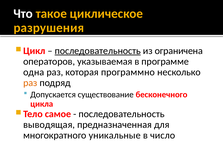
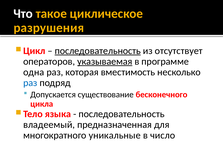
ограничена: ограничена -> отсутствует
указываемая underline: none -> present
программно: программно -> вместимость
раз at (30, 83) colour: orange -> blue
самое: самое -> языка
выводящая: выводящая -> владеемый
